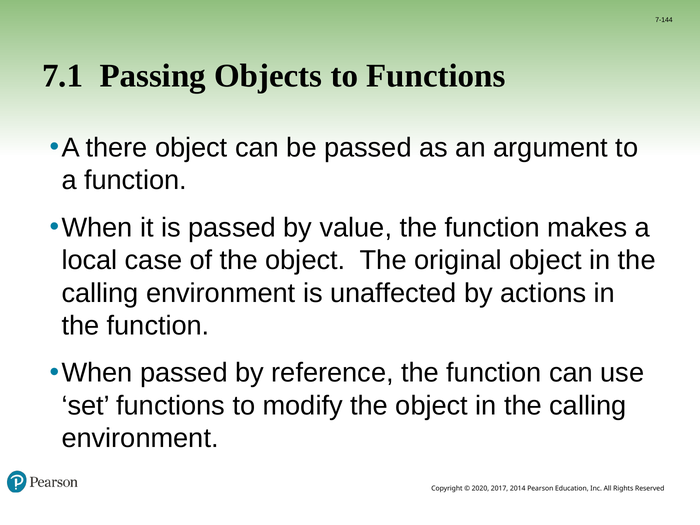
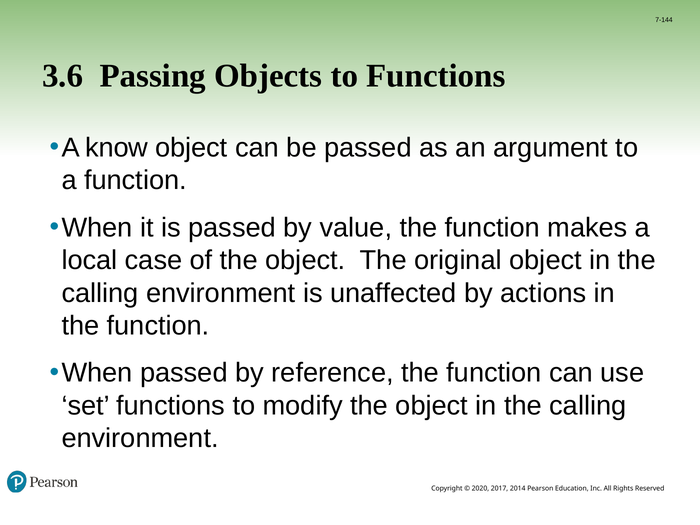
7.1: 7.1 -> 3.6
there: there -> know
